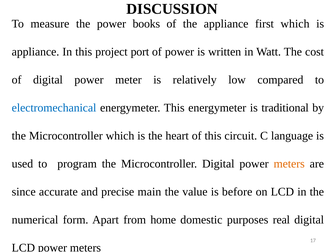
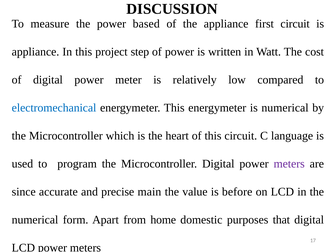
books: books -> based
first which: which -> circuit
port: port -> step
is traditional: traditional -> numerical
meters at (289, 164) colour: orange -> purple
real: real -> that
